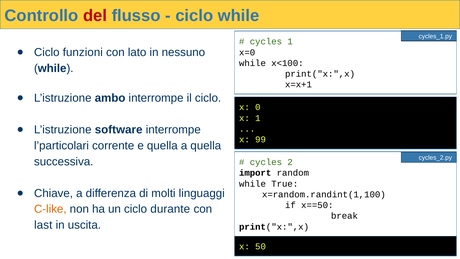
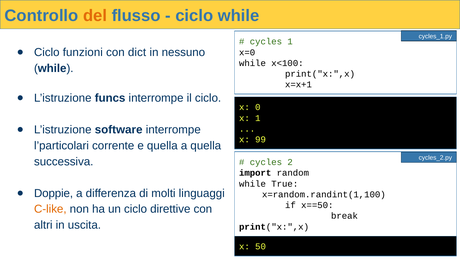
del colour: red -> orange
lato: lato -> dict
ambo: ambo -> funcs
Chiave: Chiave -> Doppie
durante: durante -> direttive
last: last -> altri
